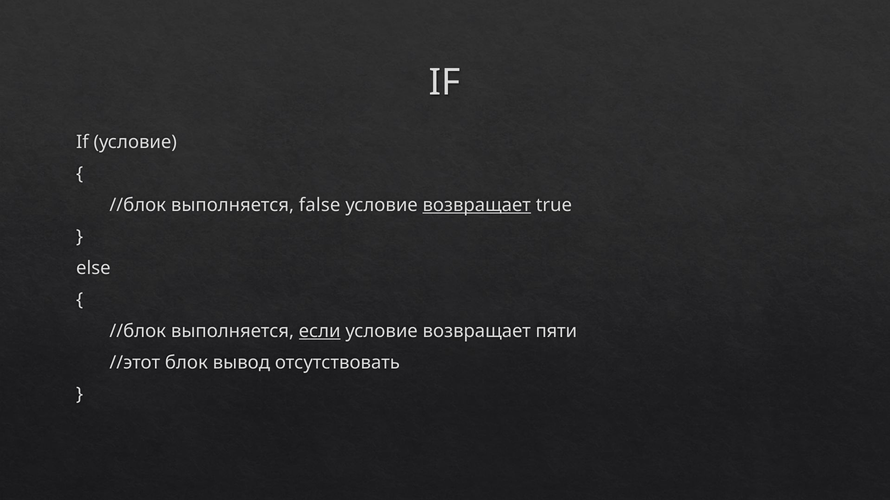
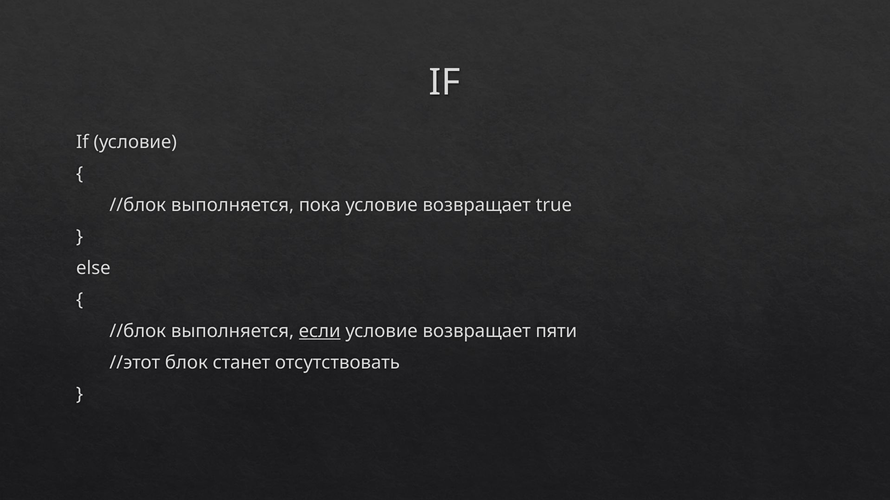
false: false -> пока
возвращает at (477, 205) underline: present -> none
вывод: вывод -> станет
